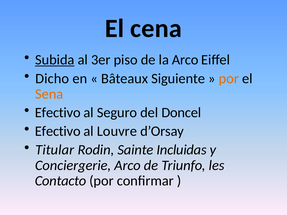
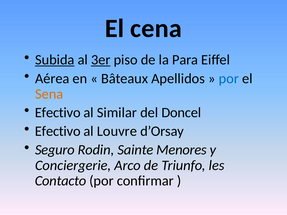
3er underline: none -> present
la Arco: Arco -> Para
Dicho: Dicho -> Aérea
Siguiente: Siguiente -> Apellidos
por at (229, 79) colour: orange -> blue
Seguro: Seguro -> Similar
Titular: Titular -> Seguro
Incluidas: Incluidas -> Menores
